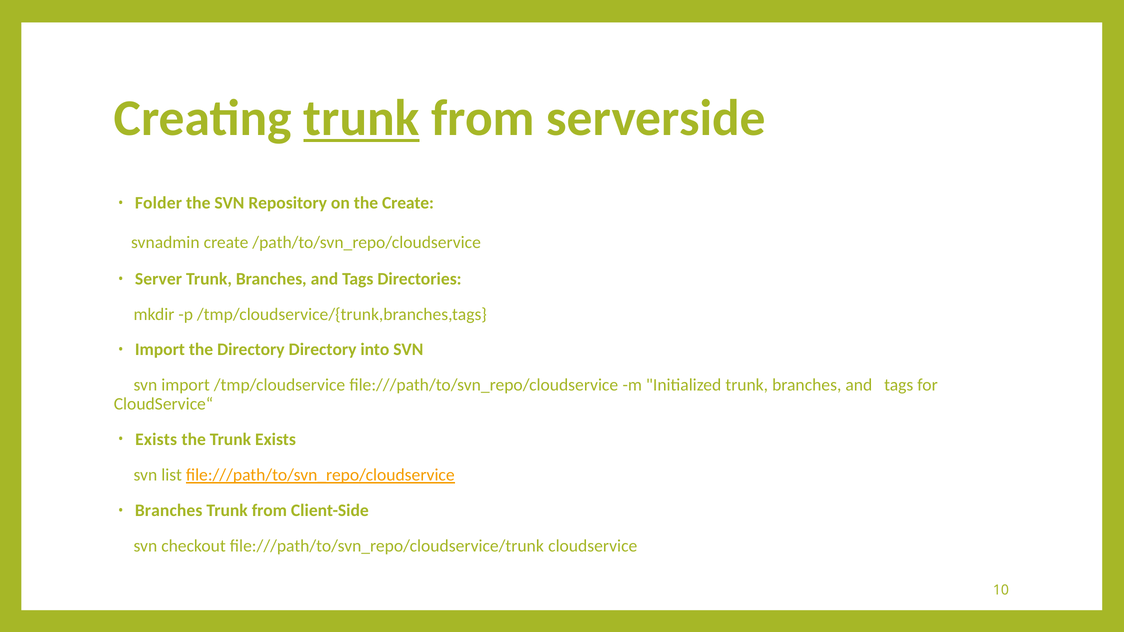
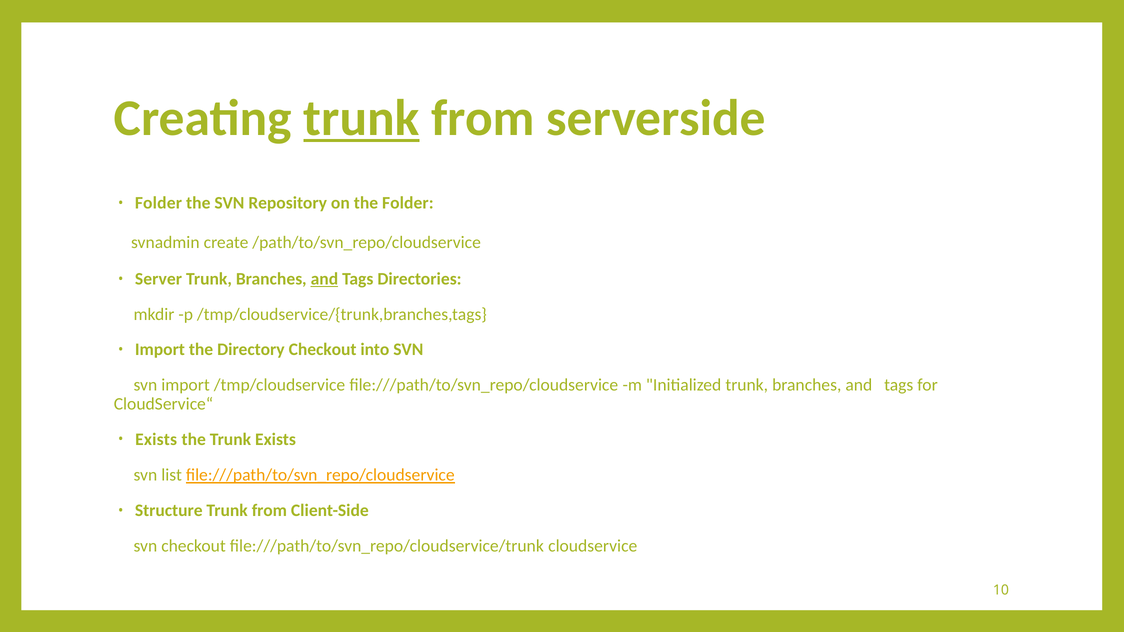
the Create: Create -> Folder
and underline: none -> present
Directory Directory: Directory -> Checkout
Branches at (169, 511): Branches -> Structure
